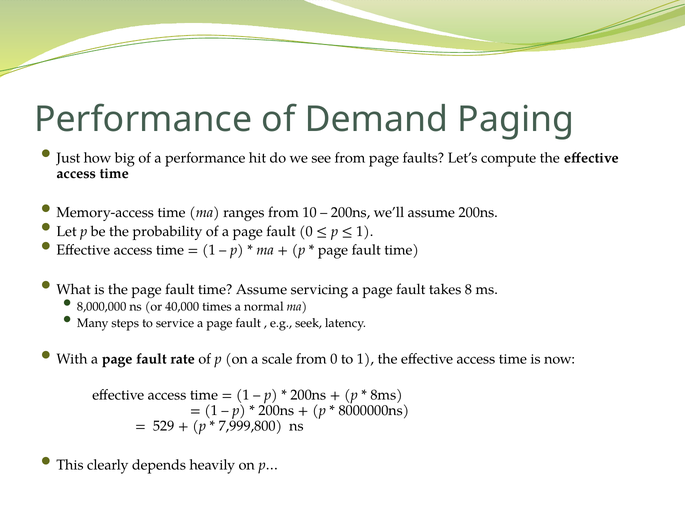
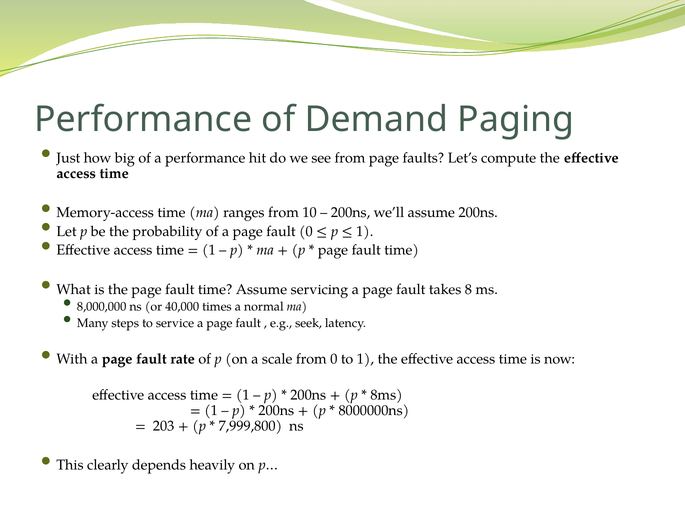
529: 529 -> 203
